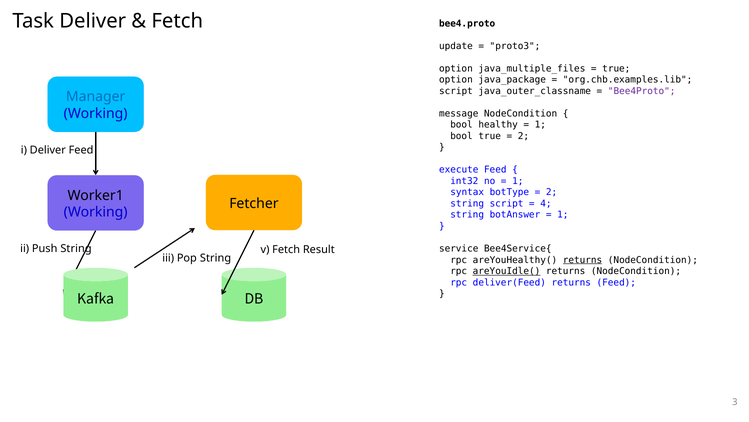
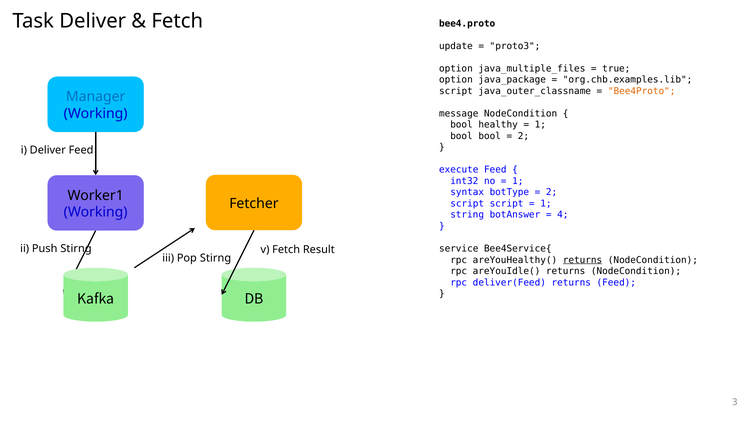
Bee4Proto colour: purple -> orange
bool true: true -> bool
string at (467, 203): string -> script
4 at (546, 203): 4 -> 1
1 at (563, 215): 1 -> 4
Push String: String -> Stirng
Pop String: String -> Stirng
areYouIdle( underline: present -> none
